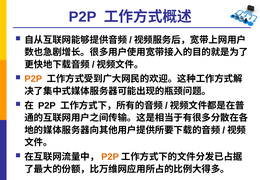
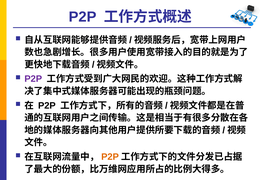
P2P at (33, 79) colour: orange -> purple
